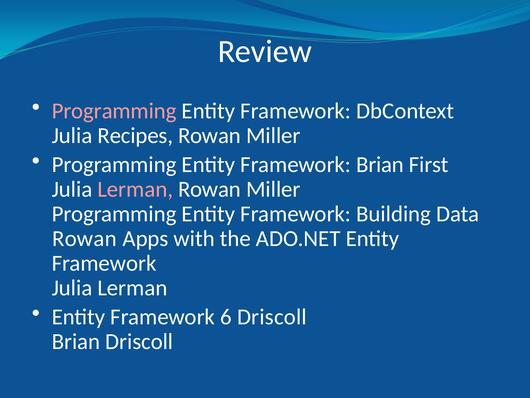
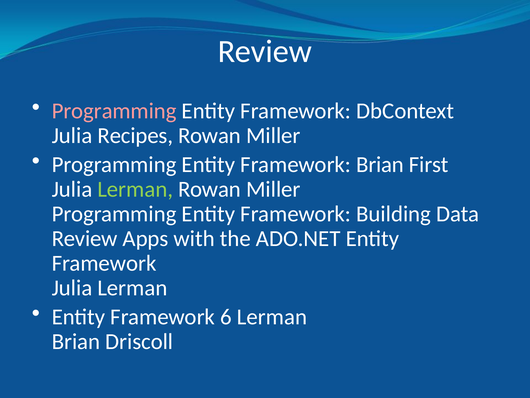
Lerman at (135, 189) colour: pink -> light green
Rowan at (84, 238): Rowan -> Review
6 Driscoll: Driscoll -> Lerman
